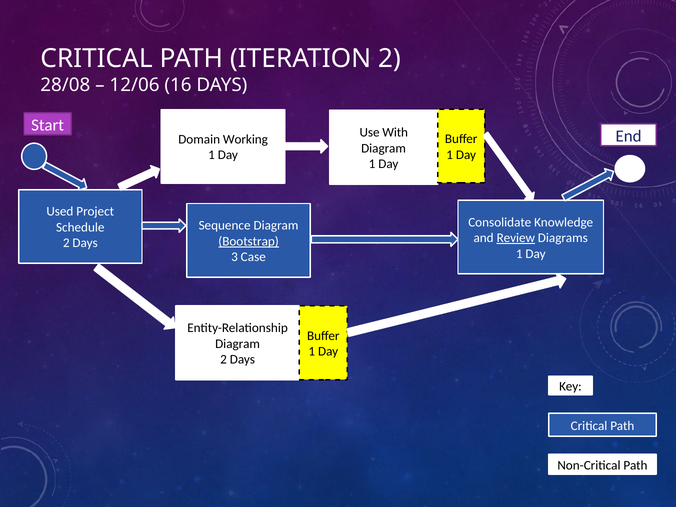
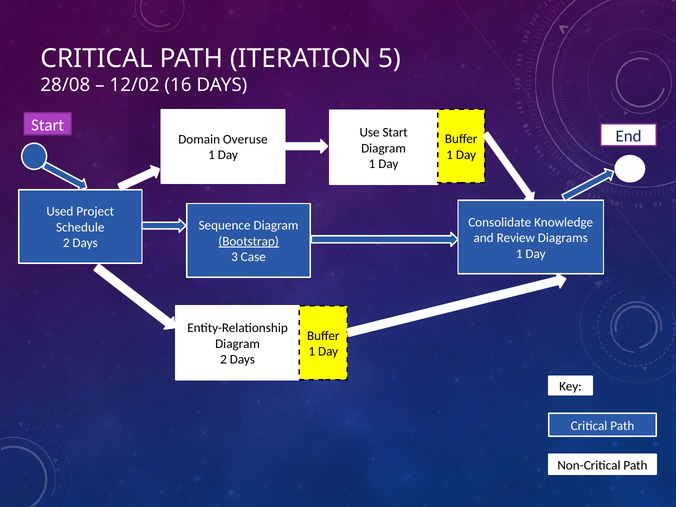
ITERATION 2: 2 -> 5
12/06: 12/06 -> 12/02
Use With: With -> Start
Working: Working -> Overuse
Review underline: present -> none
